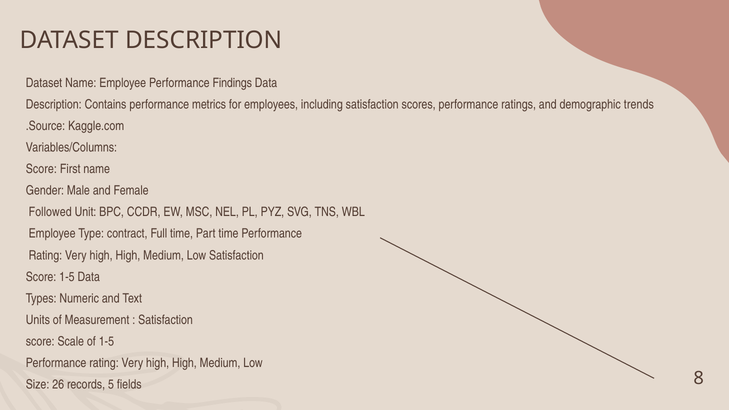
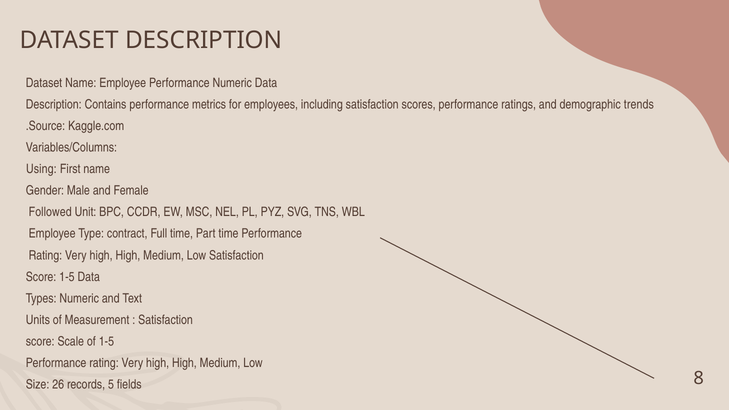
Performance Findings: Findings -> Numeric
Score at (41, 169): Score -> Using
